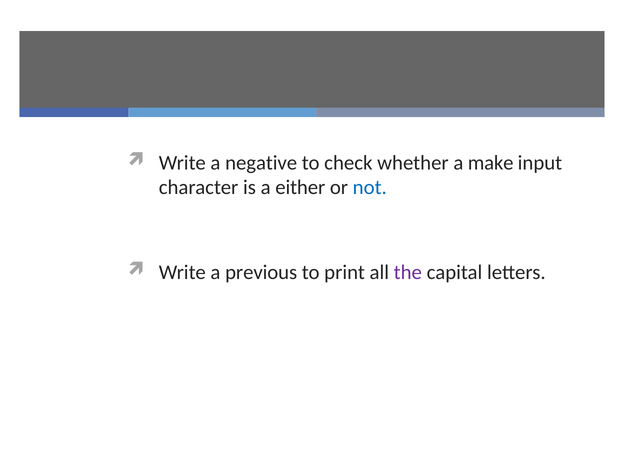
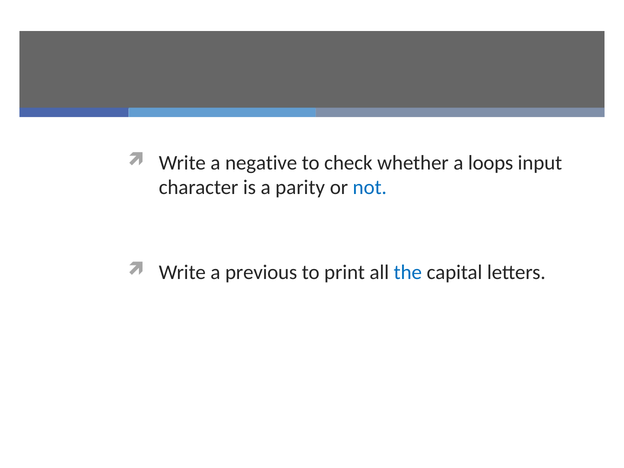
make: make -> loops
either: either -> parity
the colour: purple -> blue
